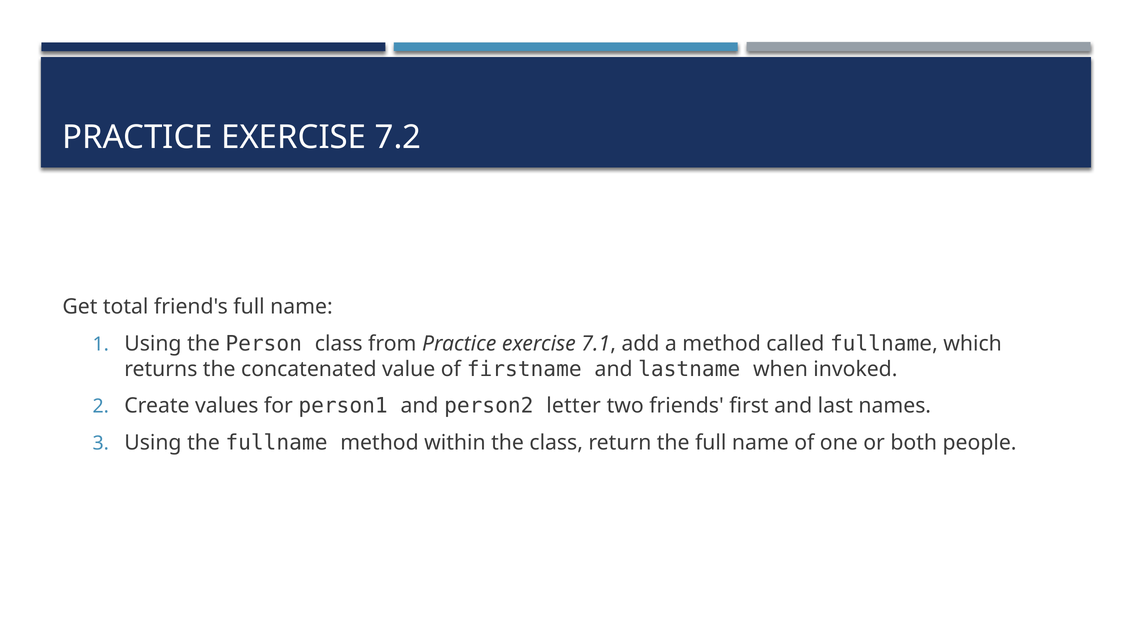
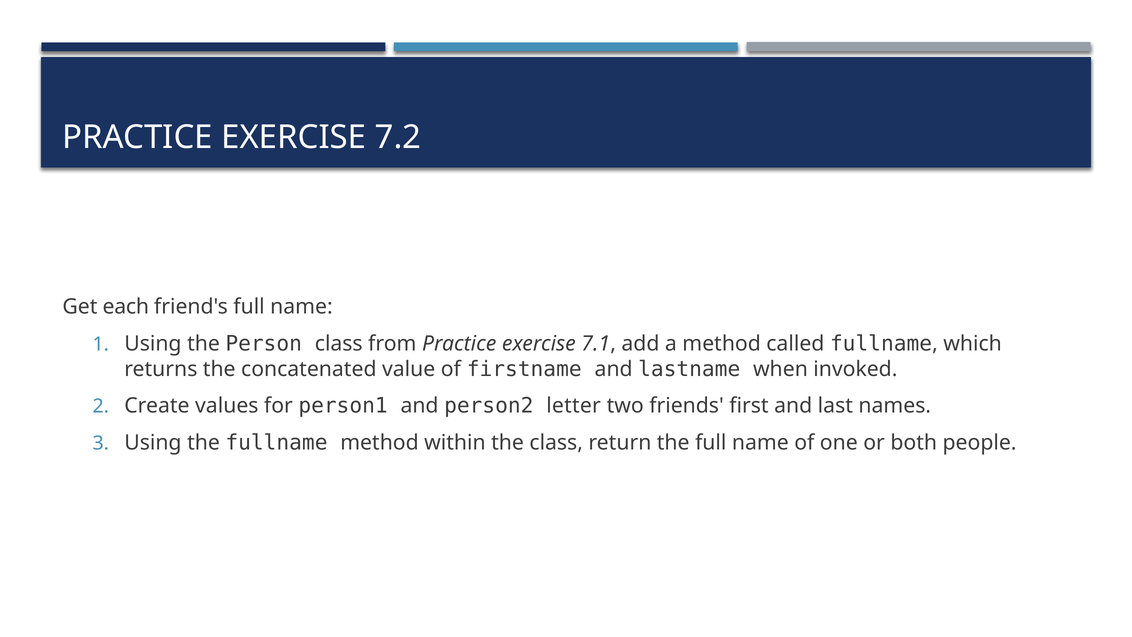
total: total -> each
